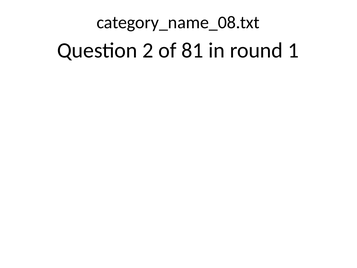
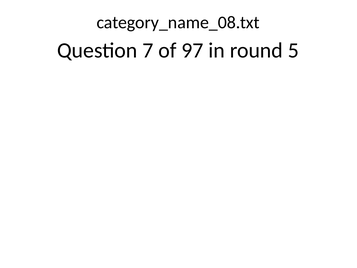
2: 2 -> 7
81: 81 -> 97
1: 1 -> 5
